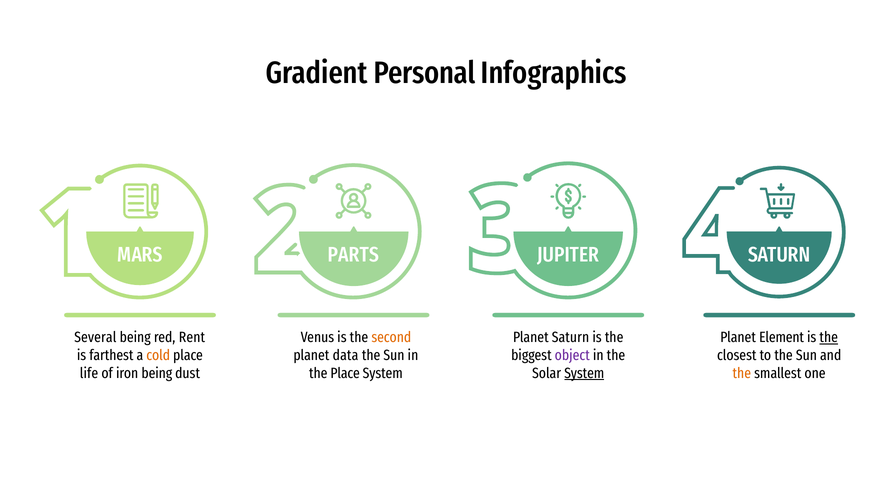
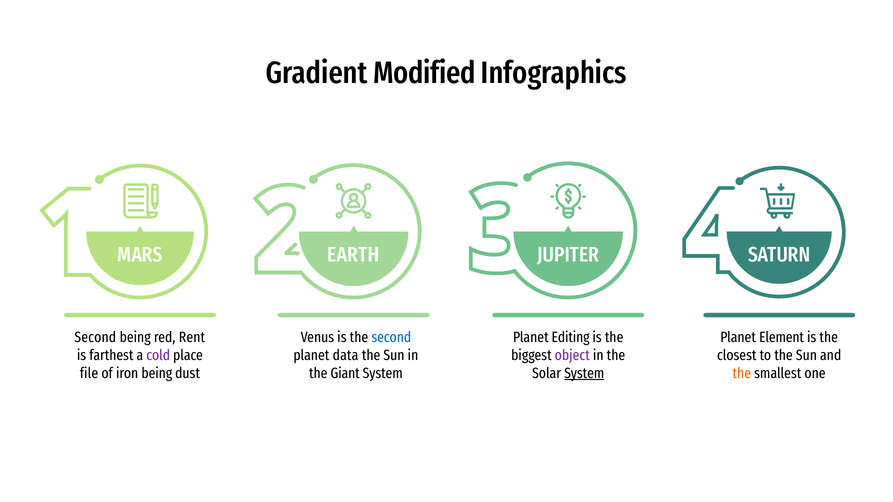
Personal: Personal -> Modified
PARTS: PARTS -> EARTH
Several at (95, 338): Several -> Second
second at (391, 338) colour: orange -> blue
Planet Saturn: Saturn -> Editing
the at (829, 338) underline: present -> none
cold colour: orange -> purple
life: life -> file
the Place: Place -> Giant
